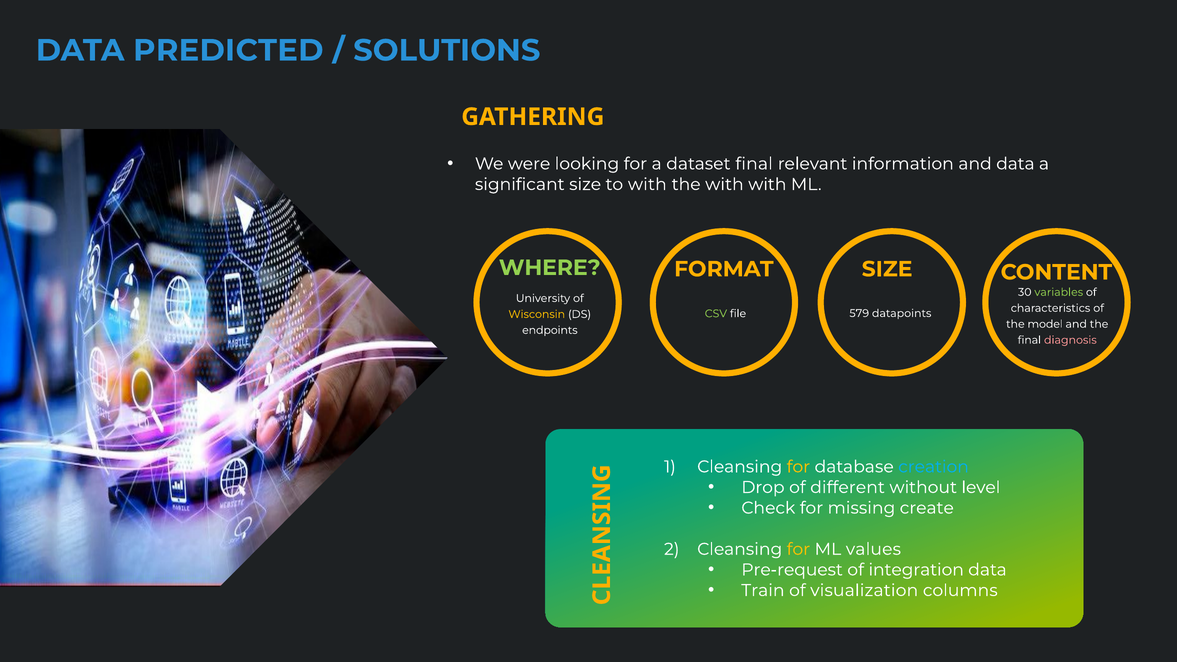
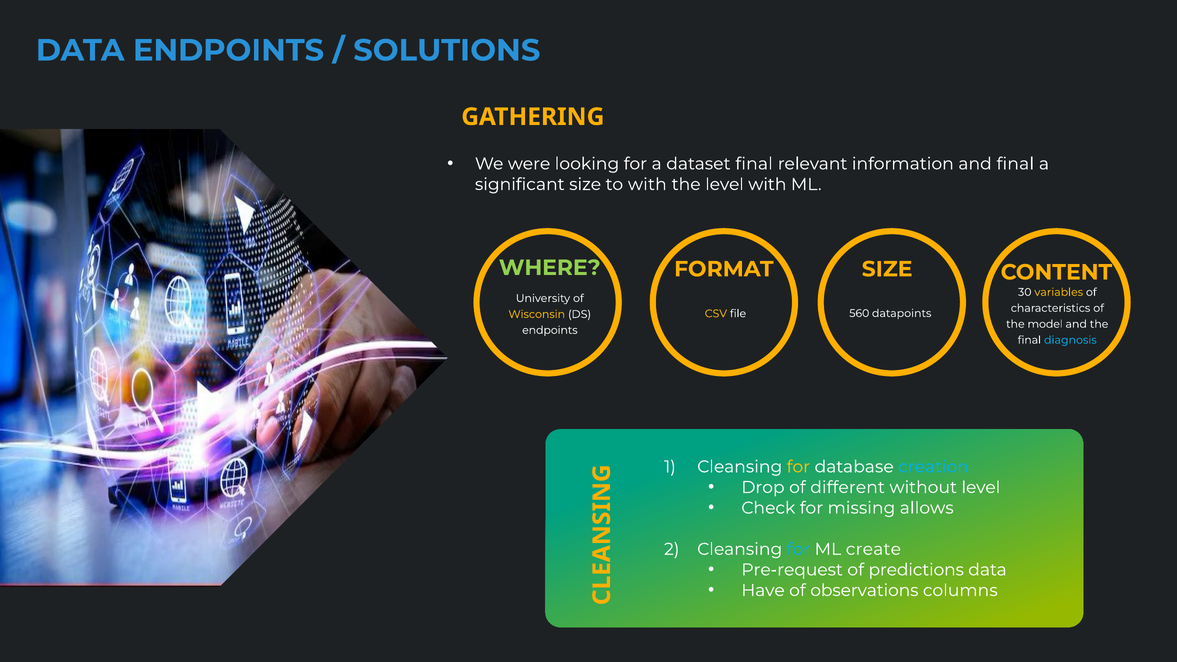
DATA PREDICTED: PREDICTED -> ENDPOINTS
and data: data -> final
the with: with -> level
variables colour: light green -> yellow
CSV colour: light green -> yellow
579: 579 -> 560
diagnosis colour: pink -> light blue
create: create -> allows
for at (798, 549) colour: yellow -> light blue
values: values -> create
integration: integration -> predictions
Train: Train -> Have
visualization: visualization -> observations
